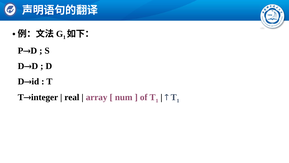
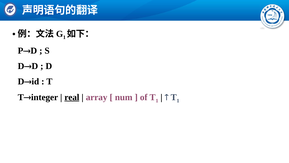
real underline: none -> present
